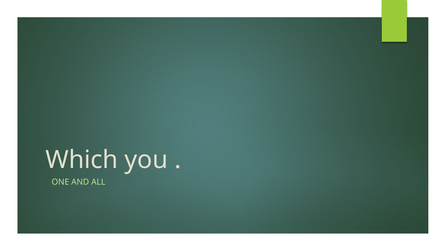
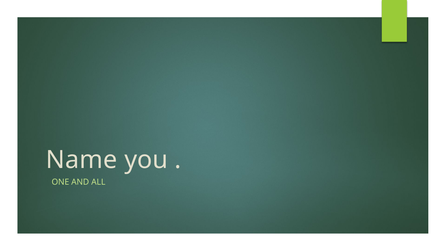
Which: Which -> Name
